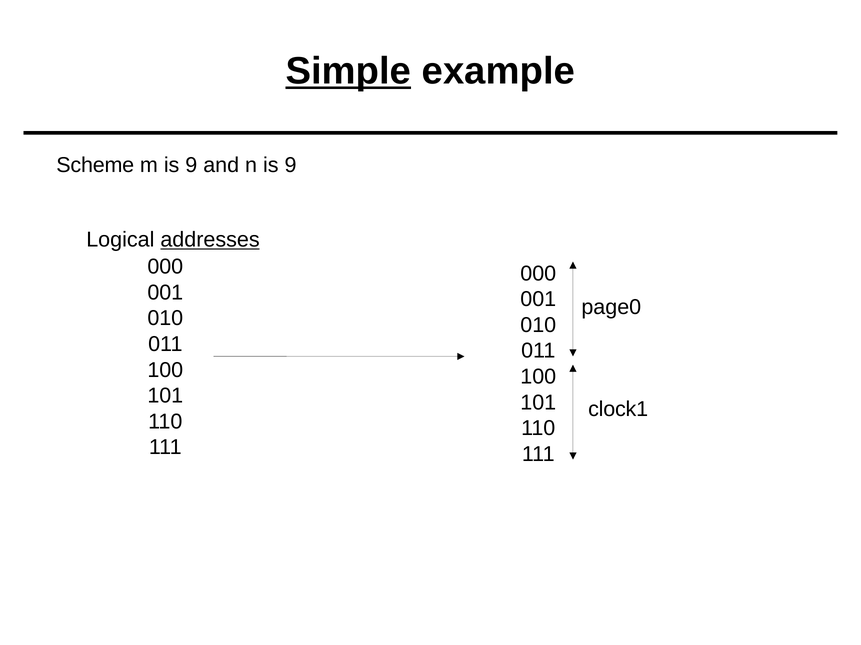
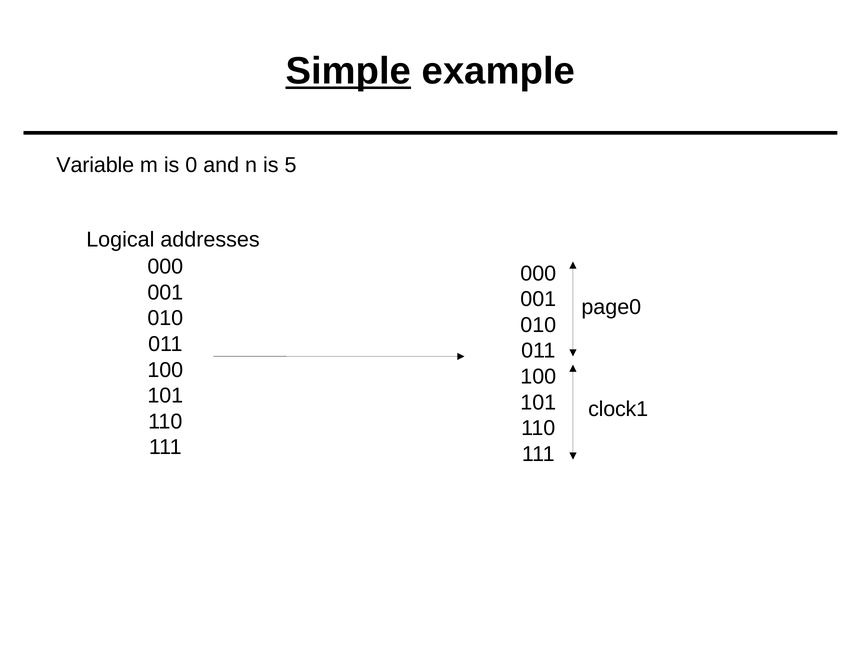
Scheme: Scheme -> Variable
m is 9: 9 -> 0
n is 9: 9 -> 5
addresses underline: present -> none
